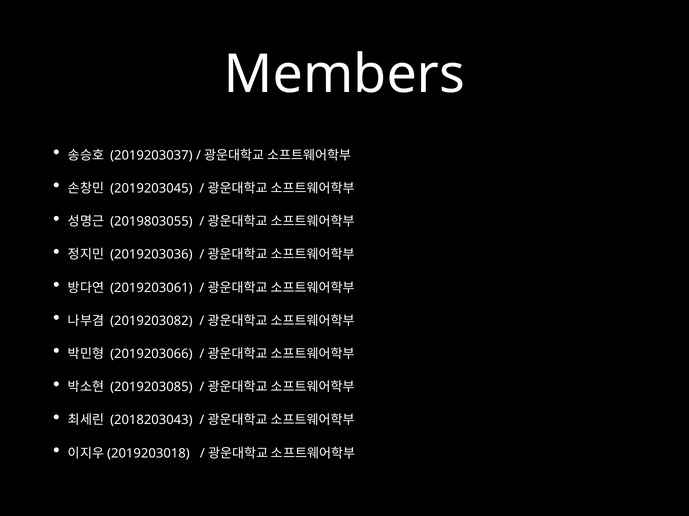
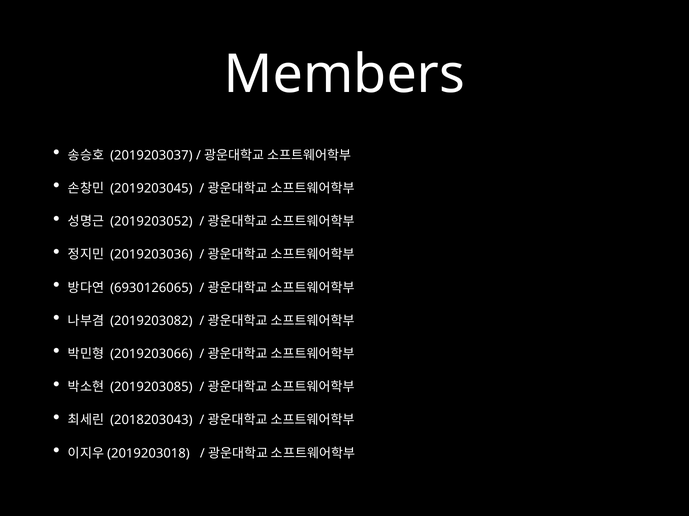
2019803055: 2019803055 -> 2019203052
2019203061: 2019203061 -> 6930126065
